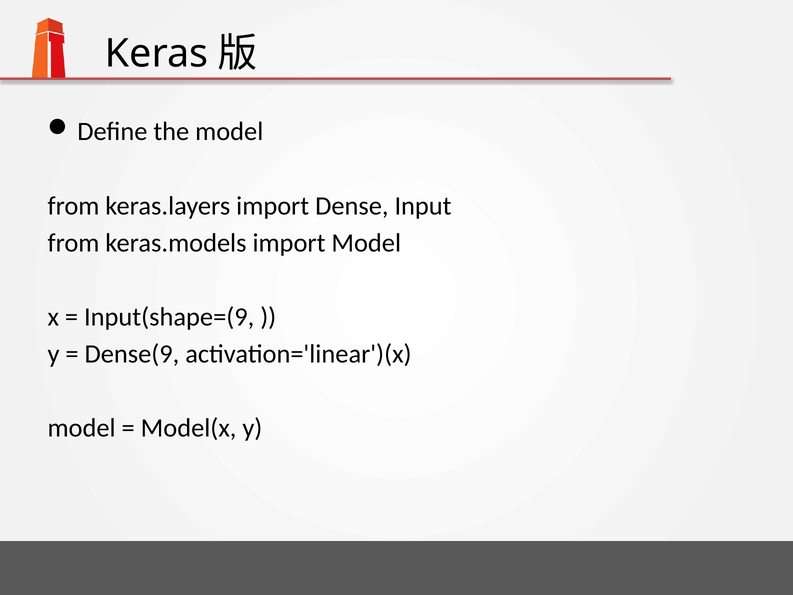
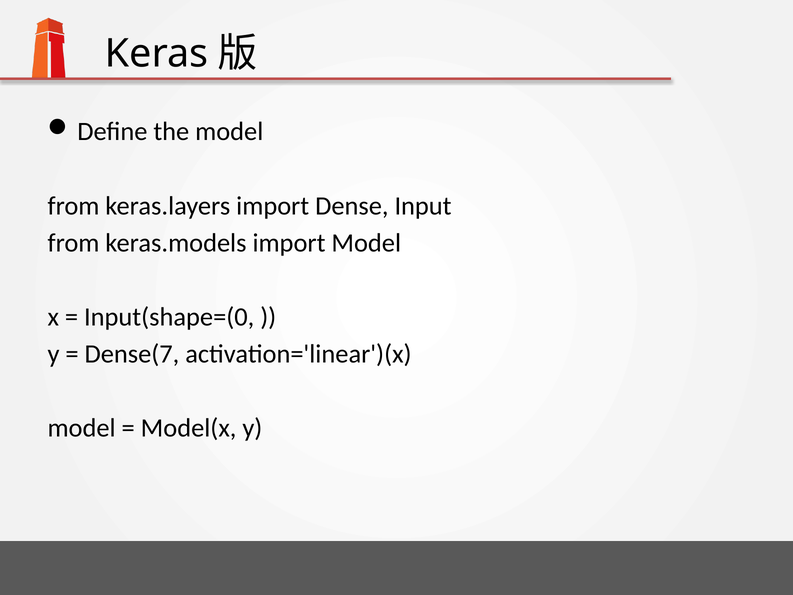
Input(shape=(9: Input(shape=(9 -> Input(shape=(0
Dense(9: Dense(9 -> Dense(7
